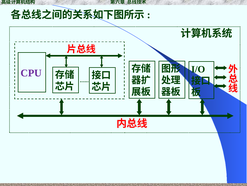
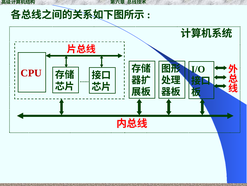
CPU colour: purple -> red
